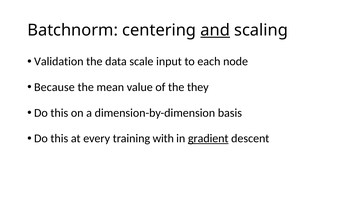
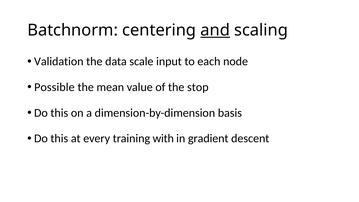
Because: Because -> Possible
they: they -> stop
gradient underline: present -> none
